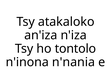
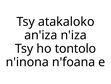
n'nania: n'nania -> n'foana
